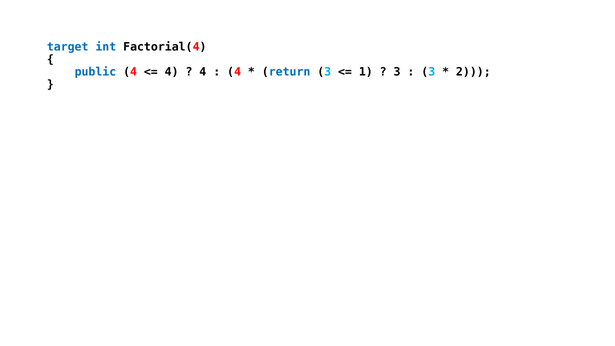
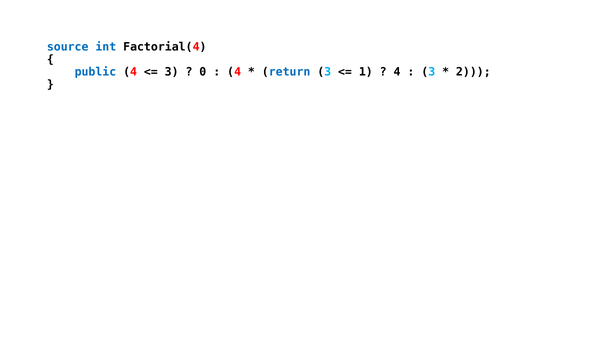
target: target -> source
4 at (172, 72): 4 -> 3
4 at (203, 72): 4 -> 0
3 at (397, 72): 3 -> 4
